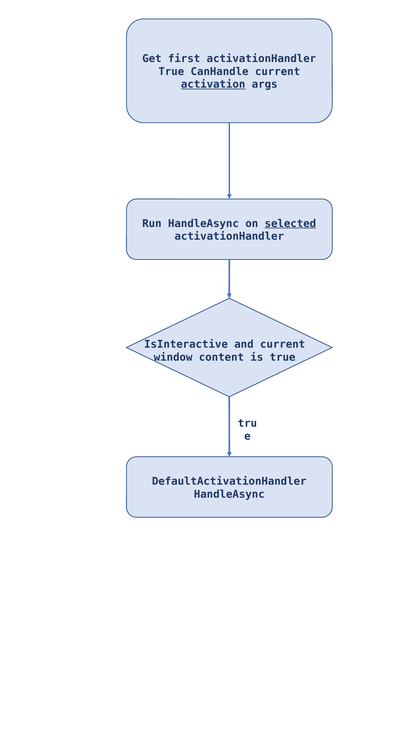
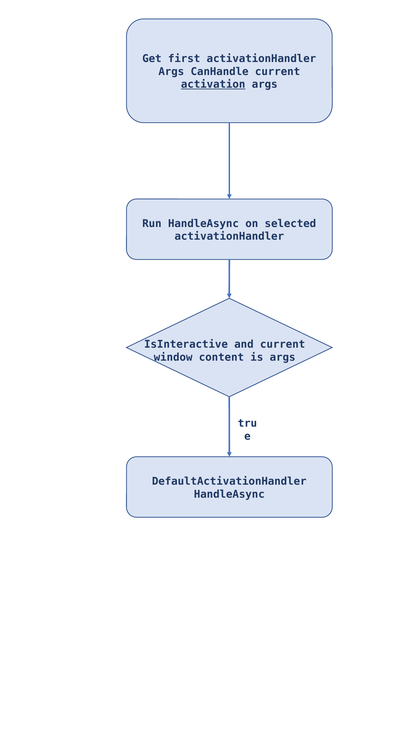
True at (171, 72): True -> Args
selected underline: present -> none
is true: true -> args
